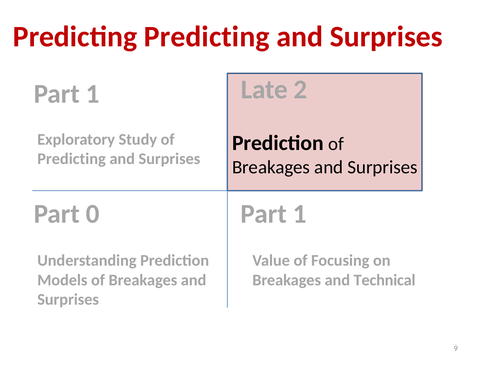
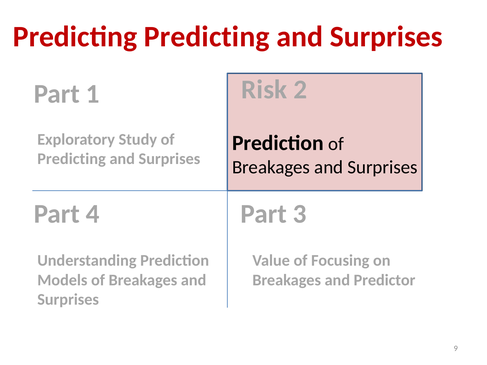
Late: Late -> Risk
0: 0 -> 4
1 at (300, 214): 1 -> 3
Technical: Technical -> Predictor
